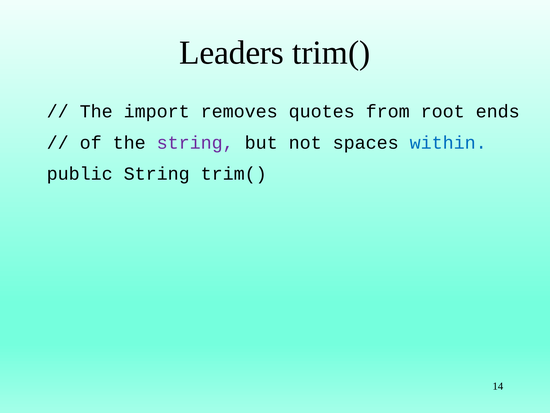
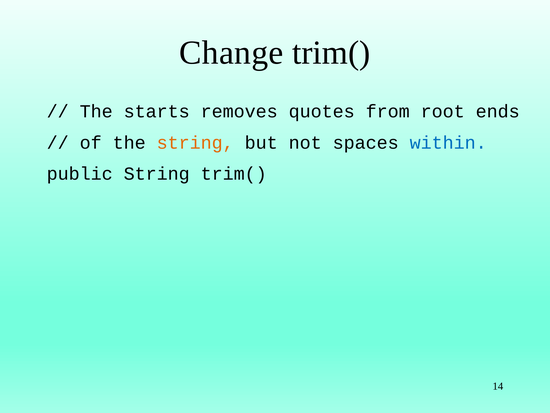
Leaders: Leaders -> Change
import: import -> starts
string at (195, 142) colour: purple -> orange
